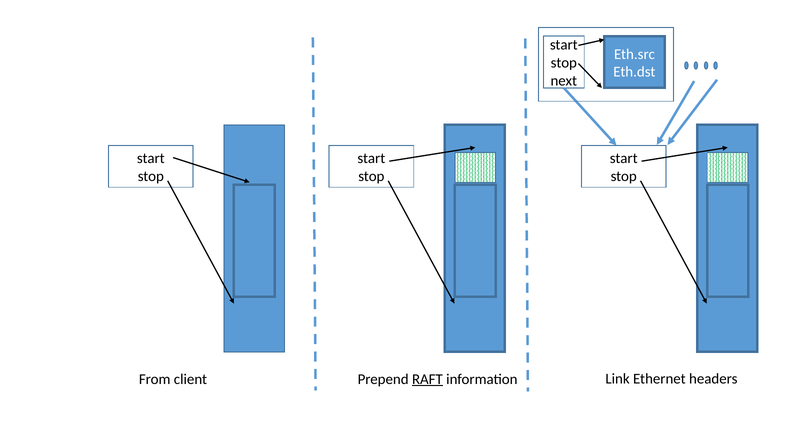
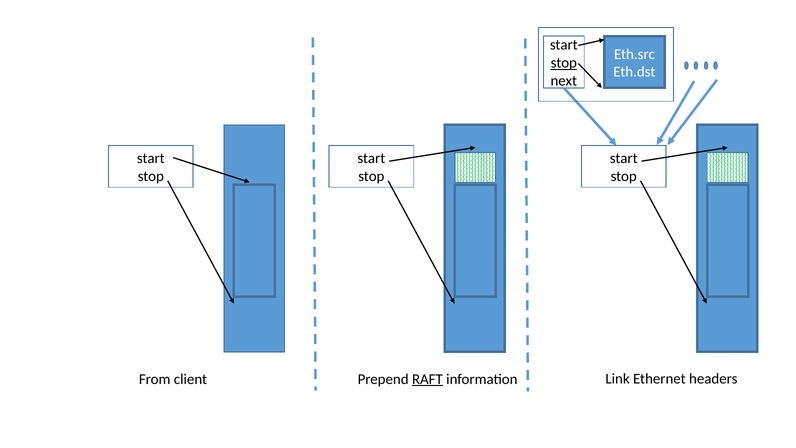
stop at (564, 63) underline: none -> present
